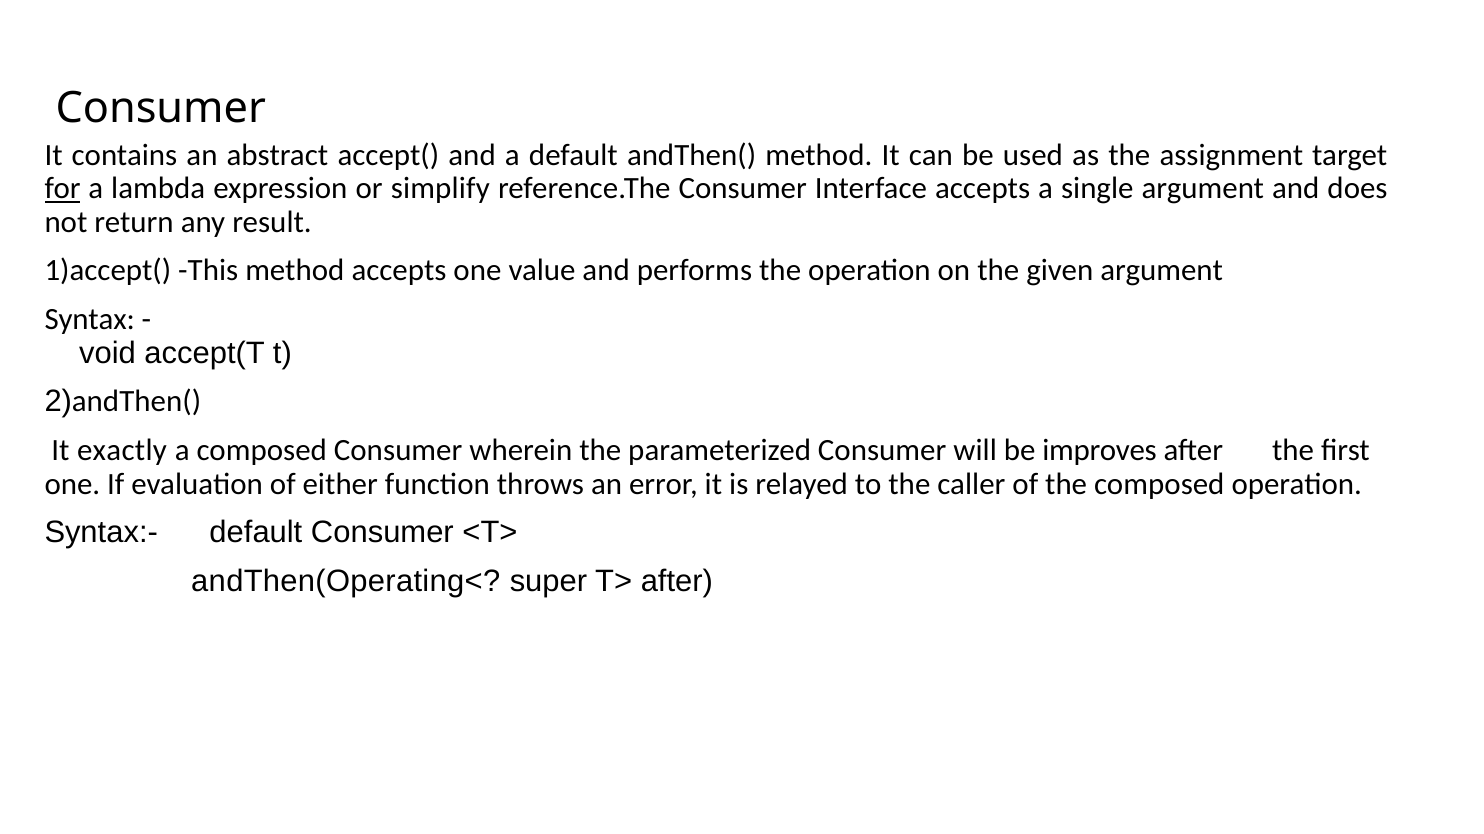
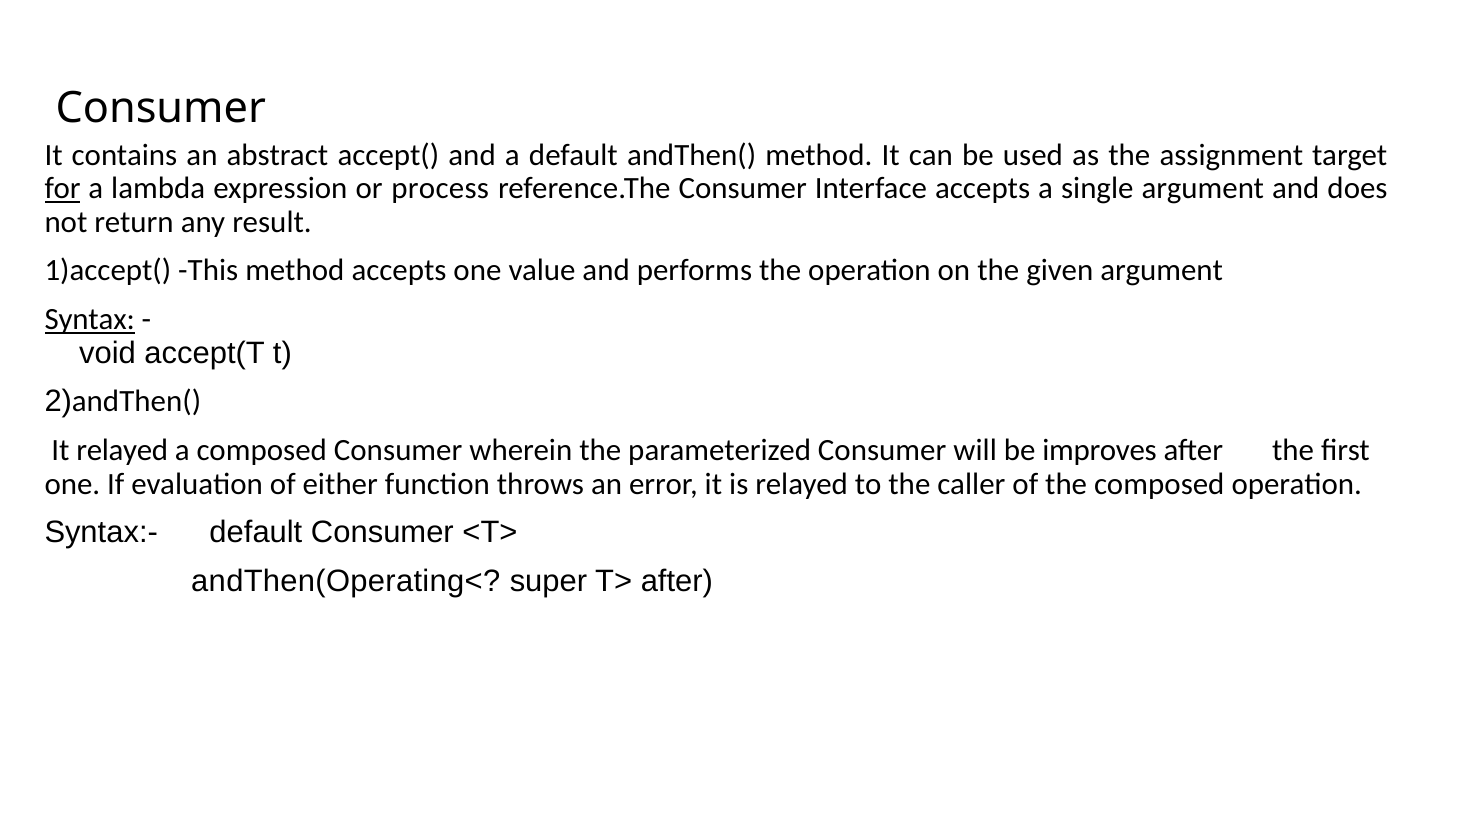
simplify: simplify -> process
Syntax underline: none -> present
It exactly: exactly -> relayed
